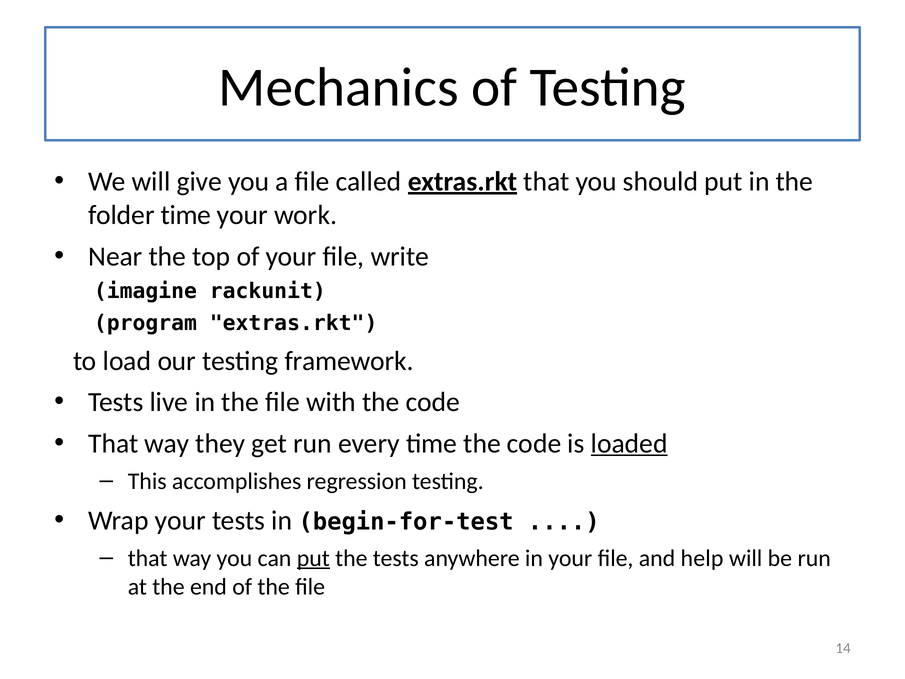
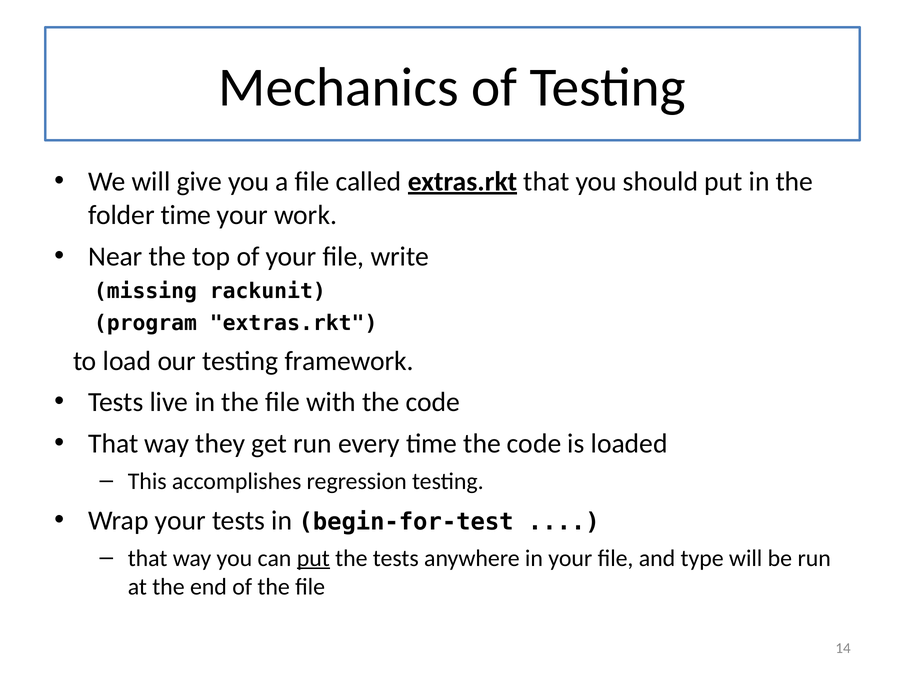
imagine: imagine -> missing
loaded underline: present -> none
help: help -> type
